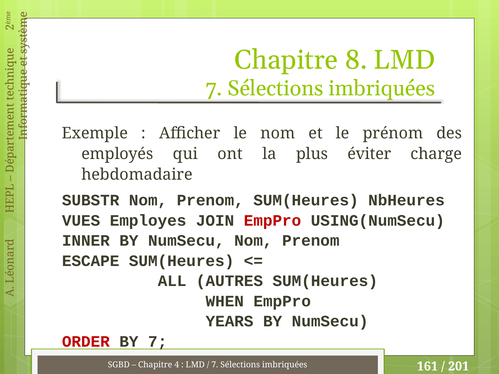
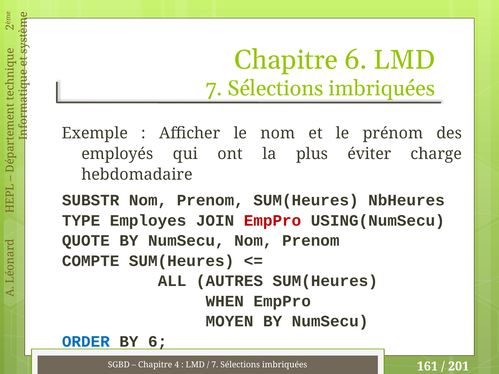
Chapitre 8: 8 -> 6
VUES: VUES -> TYPE
INNER: INNER -> QUOTE
ESCAPE: ESCAPE -> COMPTE
YEARS: YEARS -> MOYEN
ORDER colour: red -> blue
BY 7: 7 -> 6
